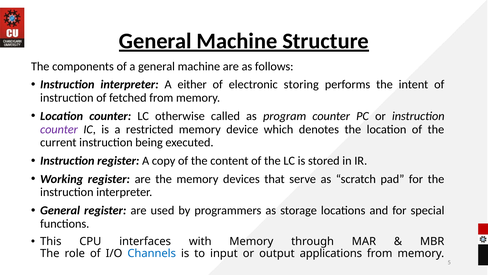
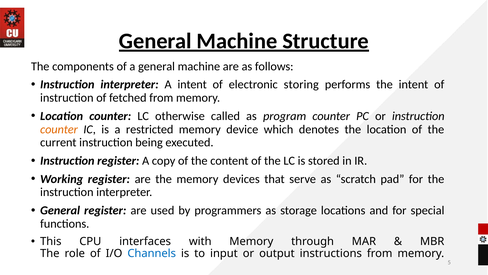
A either: either -> intent
counter at (59, 129) colour: purple -> orange
applications: applications -> instructions
